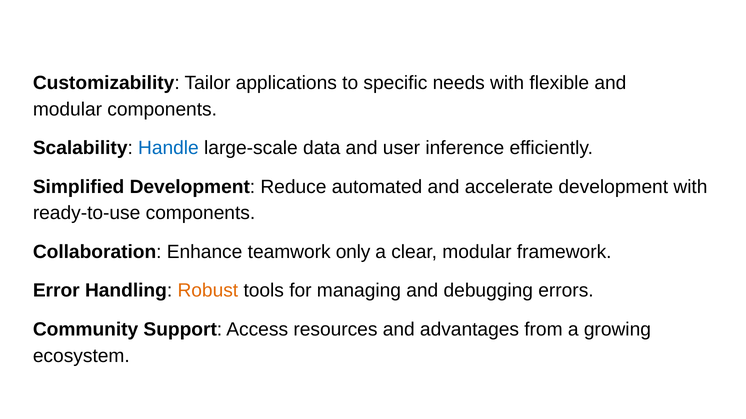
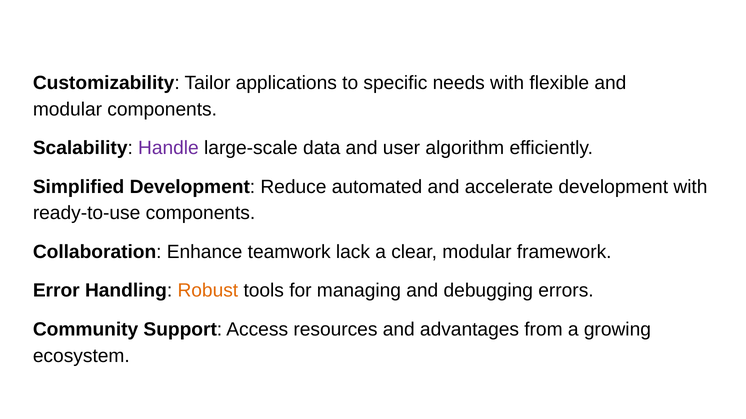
Handle colour: blue -> purple
inference: inference -> algorithm
only: only -> lack
